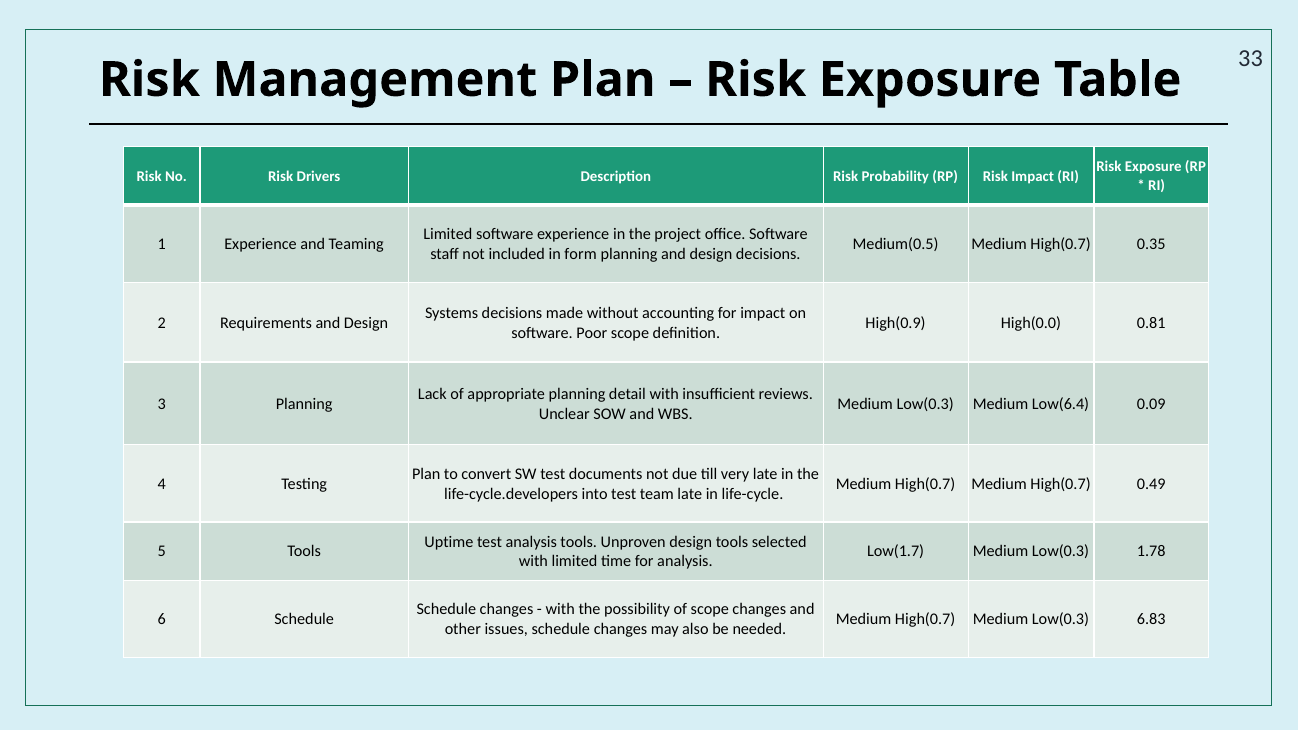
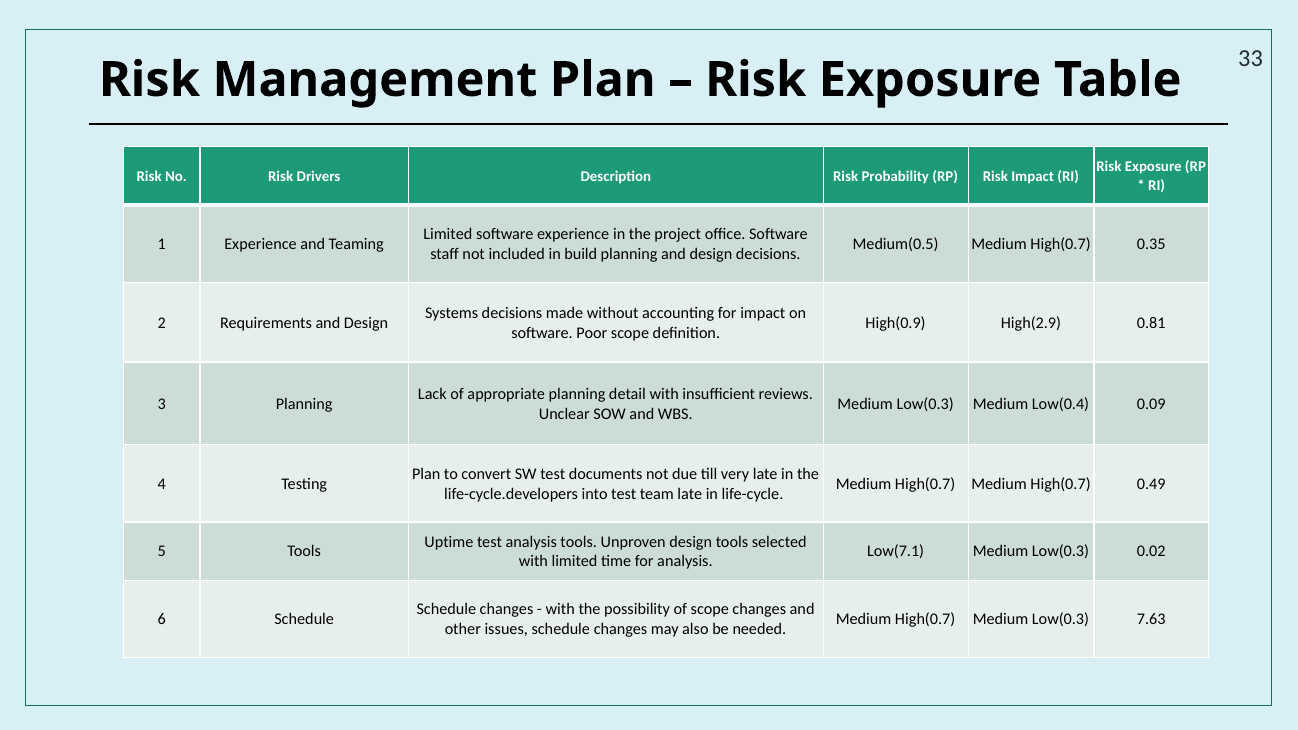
form: form -> build
High(0.0: High(0.0 -> High(2.9
Low(6.4: Low(6.4 -> Low(0.4
Low(1.7: Low(1.7 -> Low(7.1
1.78: 1.78 -> 0.02
6.83: 6.83 -> 7.63
